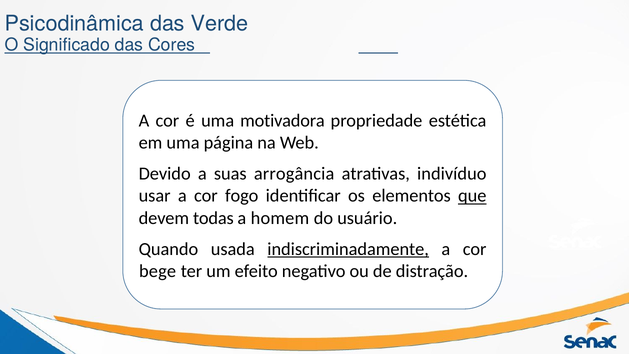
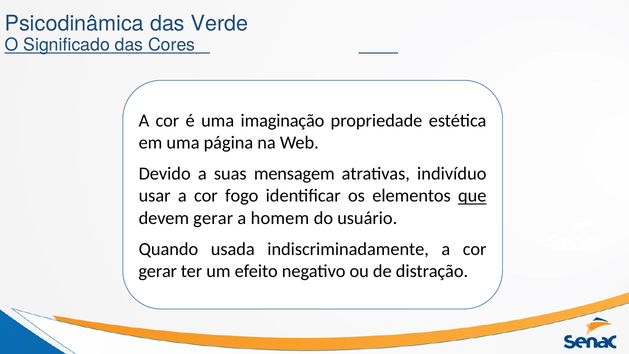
motivadora: motivadora -> imaginação
arrogância: arrogância -> mensagem
devem todas: todas -> gerar
indiscriminadamente underline: present -> none
bege at (158, 271): bege -> gerar
